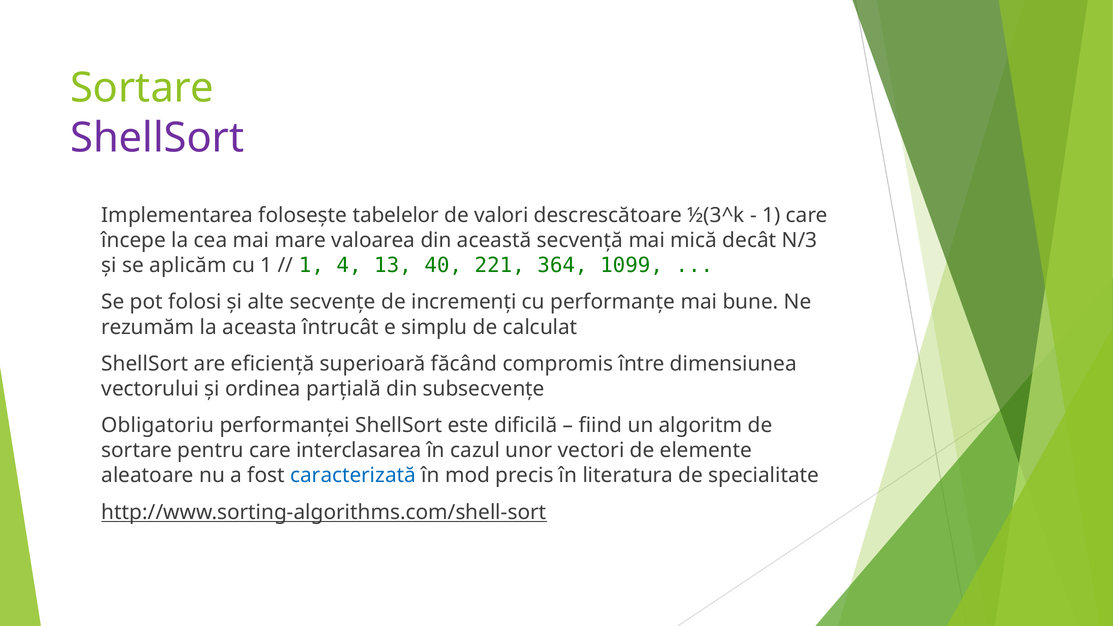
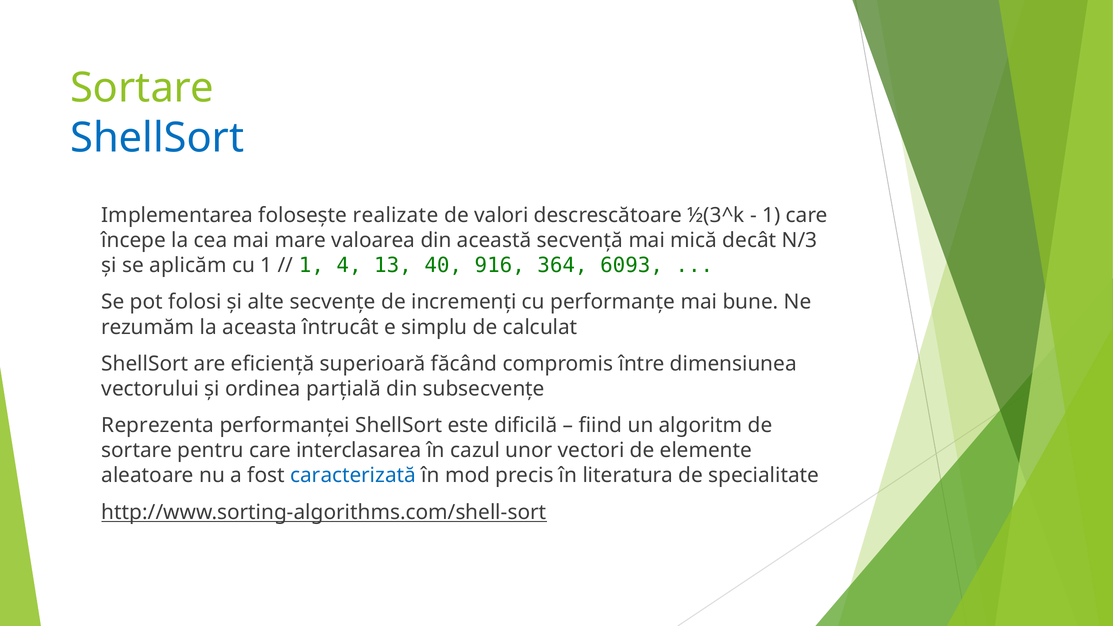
ShellSort at (157, 138) colour: purple -> blue
tabelelor: tabelelor -> realizate
221: 221 -> 916
1099: 1099 -> 6093
Obligatoriu: Obligatoriu -> Reprezenta
